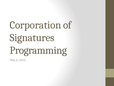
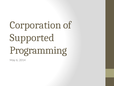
Signatures: Signatures -> Supported
